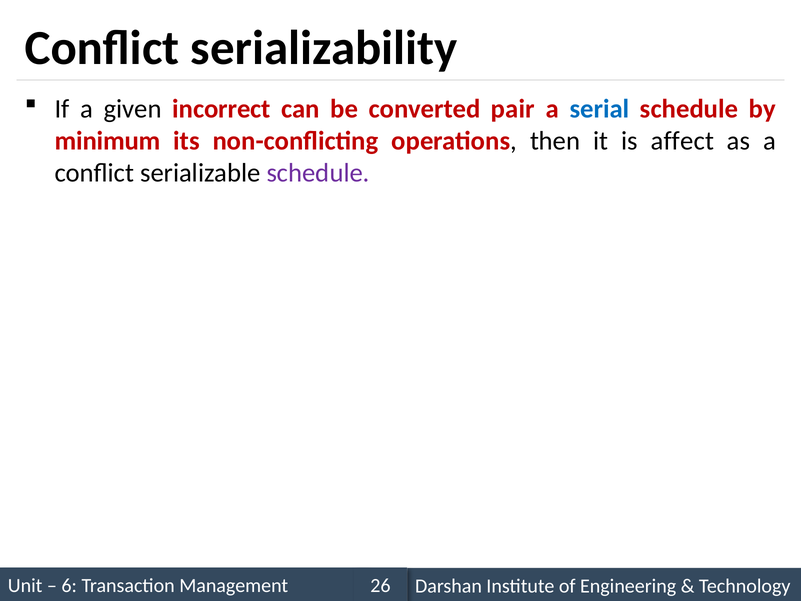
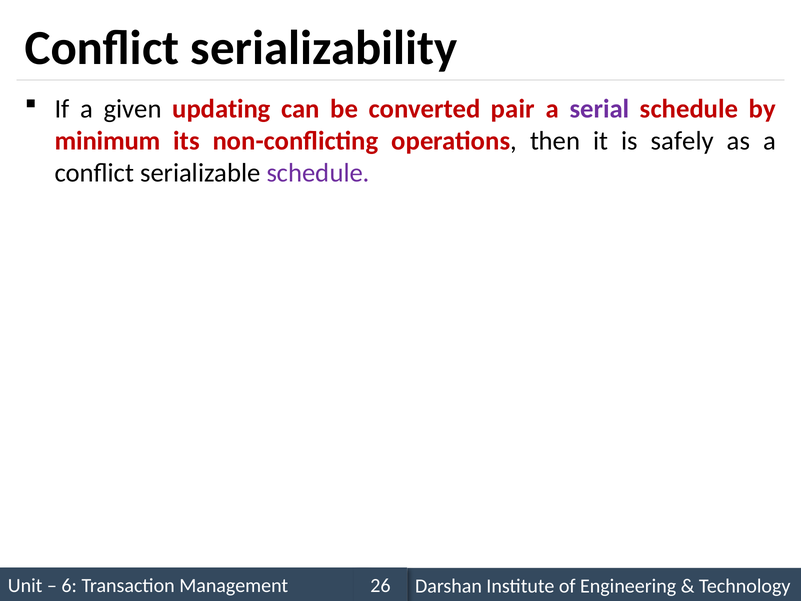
incorrect: incorrect -> updating
serial colour: blue -> purple
affect: affect -> safely
